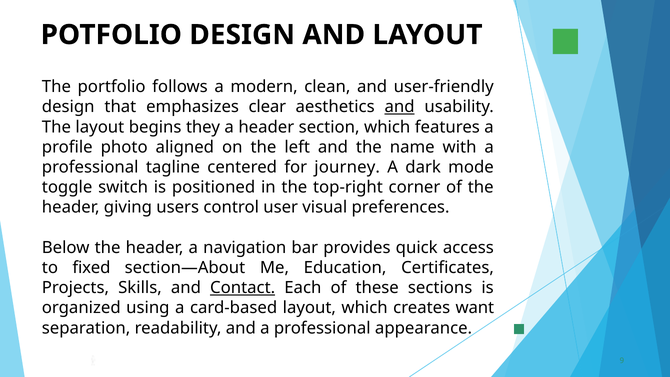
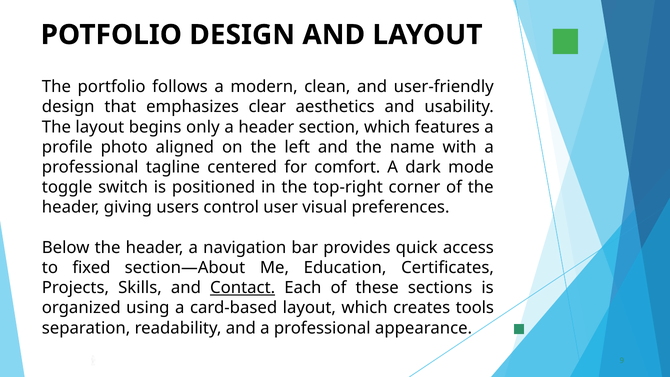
and at (400, 107) underline: present -> none
they: they -> only
journey: journey -> comfort
want: want -> tools
